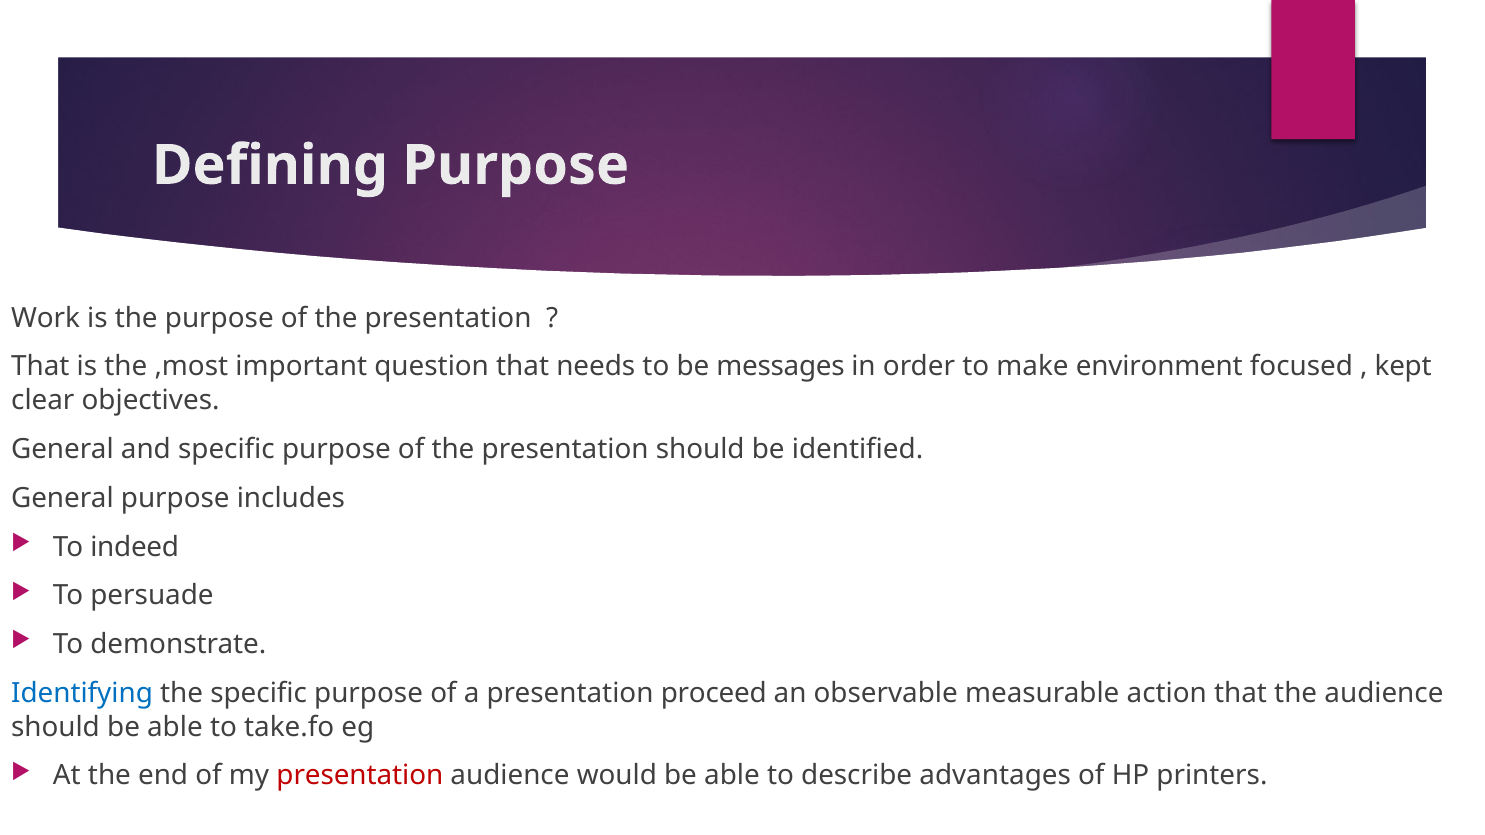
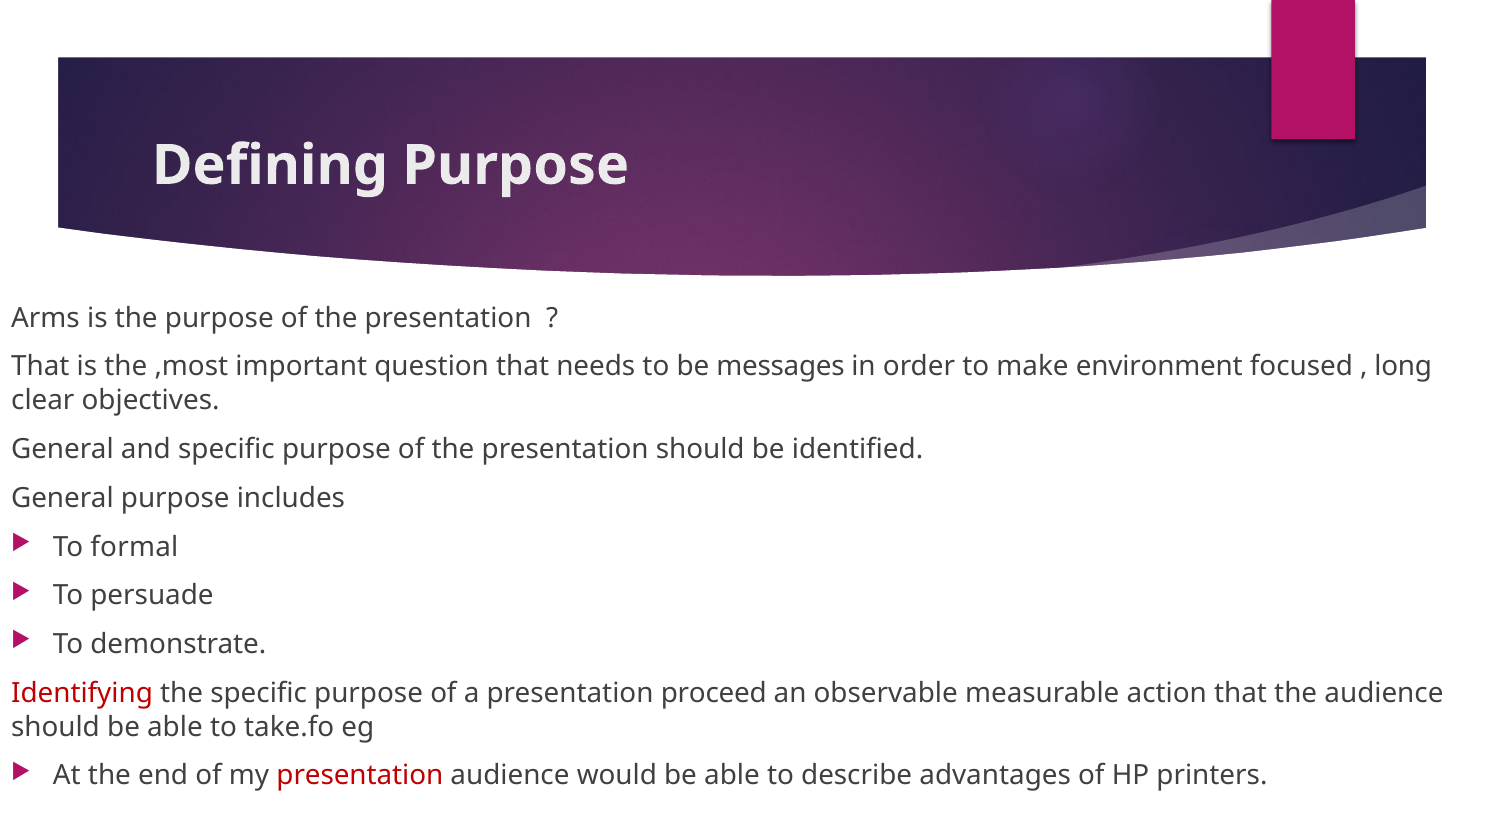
Work: Work -> Arms
kept: kept -> long
indeed: indeed -> formal
Identifying colour: blue -> red
